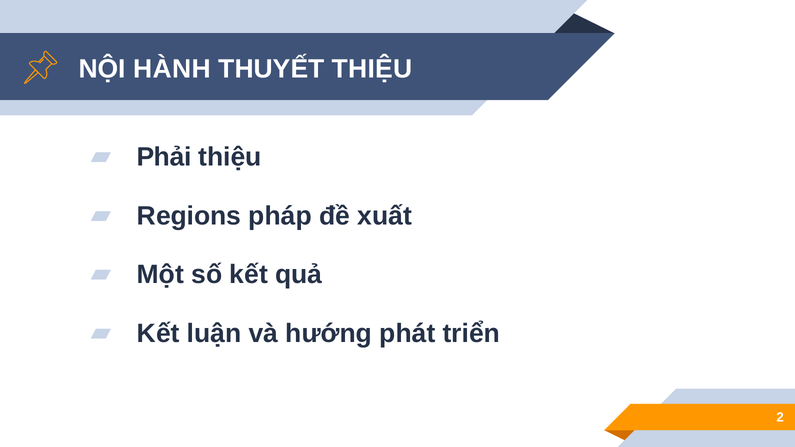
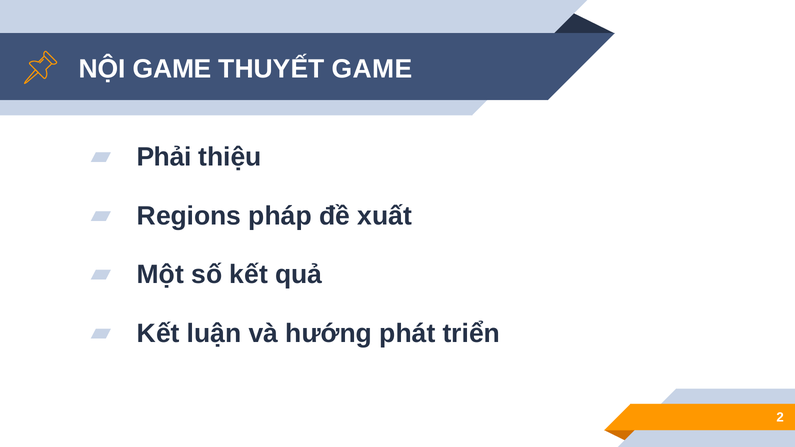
NỘI HÀNH: HÀNH -> GAME
THUYẾT THIỆU: THIỆU -> GAME
